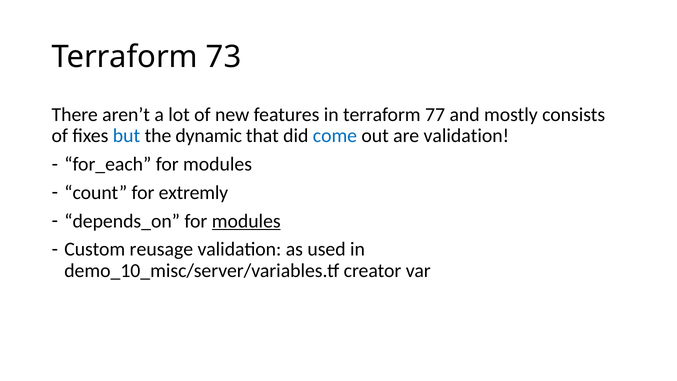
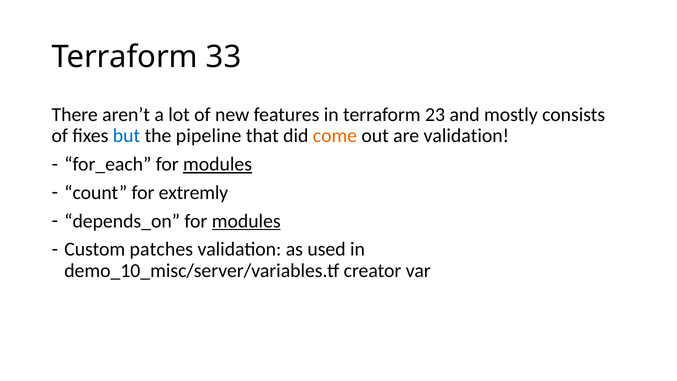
73: 73 -> 33
77: 77 -> 23
dynamic: dynamic -> pipeline
come colour: blue -> orange
modules at (218, 164) underline: none -> present
reusage: reusage -> patches
